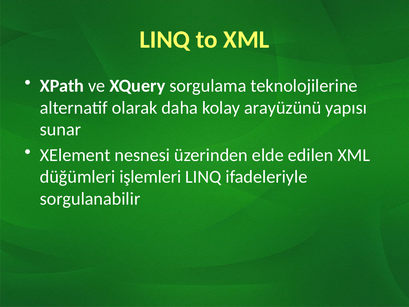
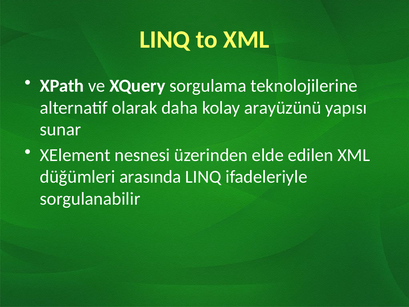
işlemleri: işlemleri -> arasında
